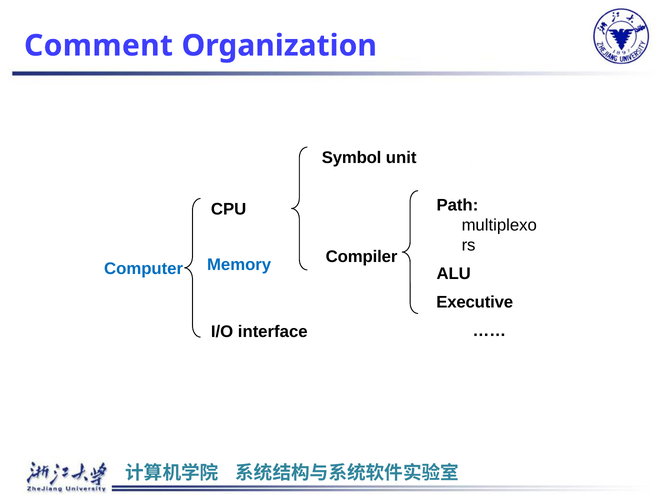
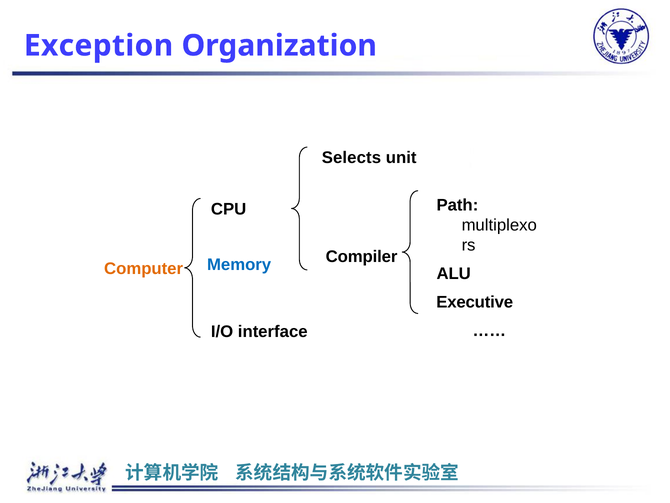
Comment: Comment -> Exception
Symbol: Symbol -> Selects
Computer colour: blue -> orange
